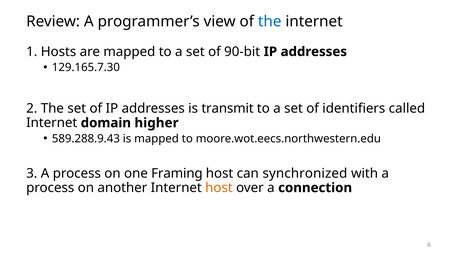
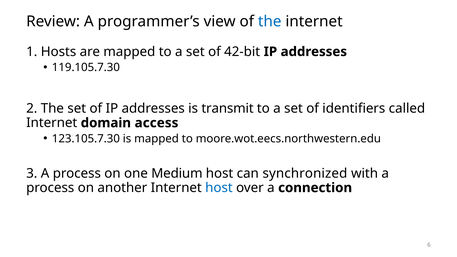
90-bit: 90-bit -> 42-bit
129.165.7.30: 129.165.7.30 -> 119.105.7.30
higher: higher -> access
589.288.9.43: 589.288.9.43 -> 123.105.7.30
Framing: Framing -> Medium
host at (219, 188) colour: orange -> blue
